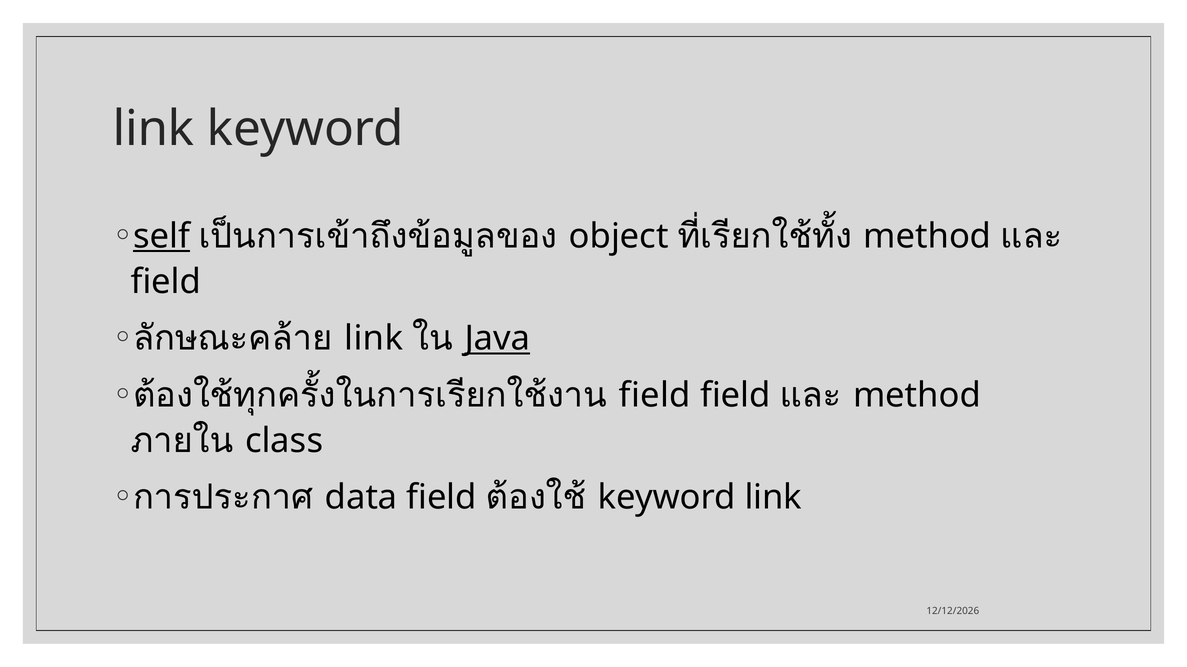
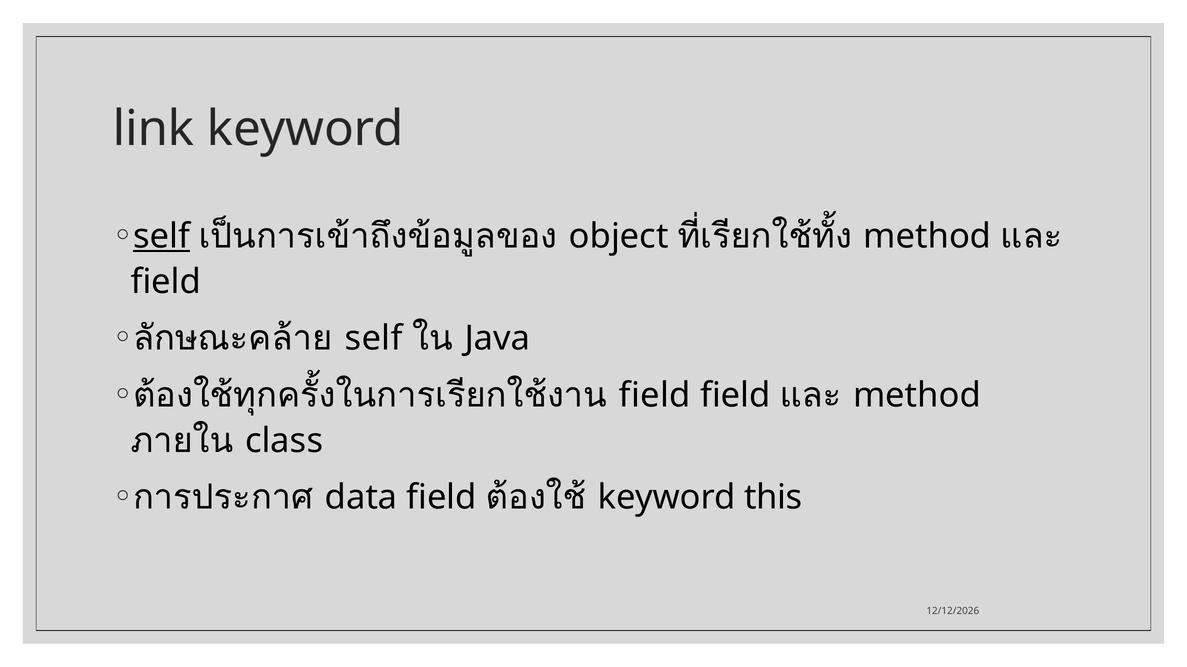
link at (374, 339): link -> self
Java underline: present -> none
keyword link: link -> this
